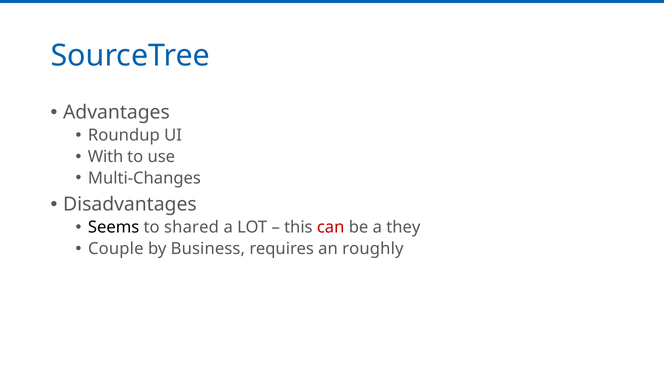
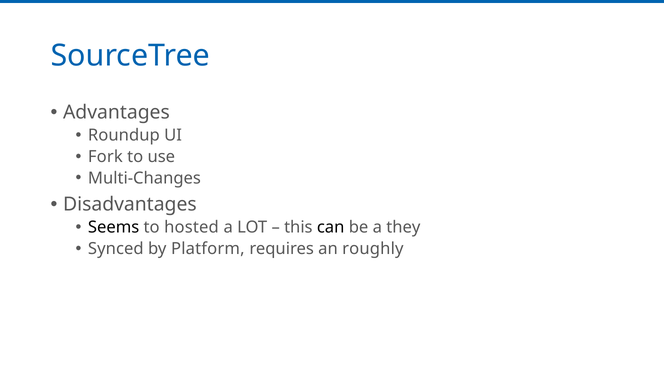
With: With -> Fork
shared: shared -> hosted
can colour: red -> black
Couple: Couple -> Synced
Business: Business -> Platform
